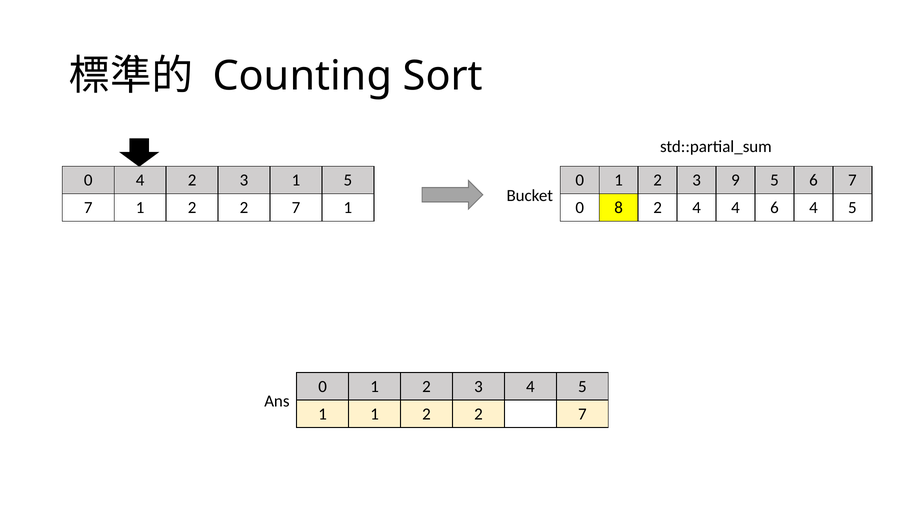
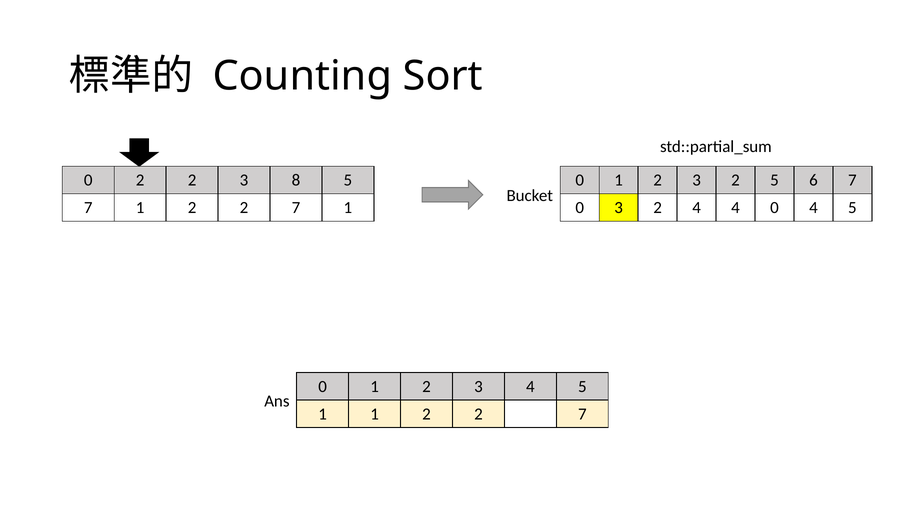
0 4: 4 -> 2
3 1: 1 -> 8
2 3 9: 9 -> 2
0 8: 8 -> 3
4 6: 6 -> 0
